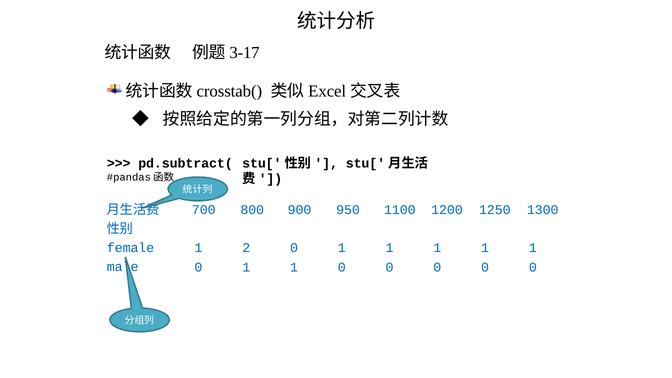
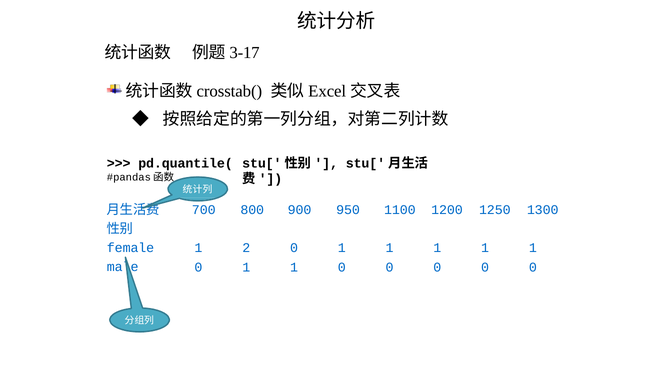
pd.subtract(: pd.subtract( -> pd.quantile(
